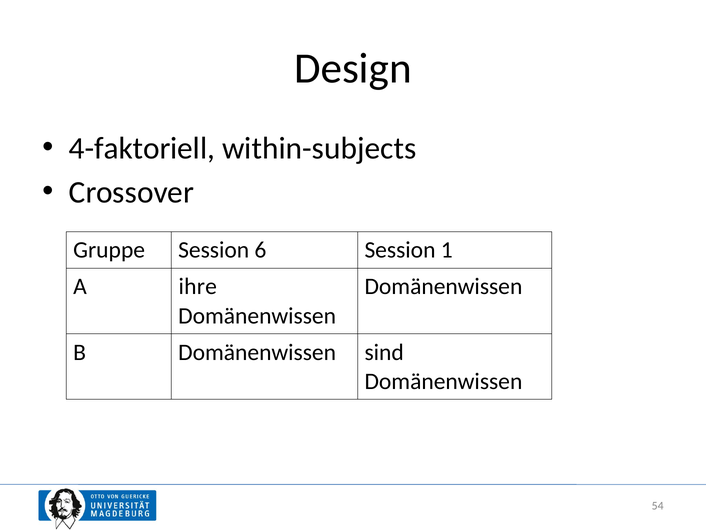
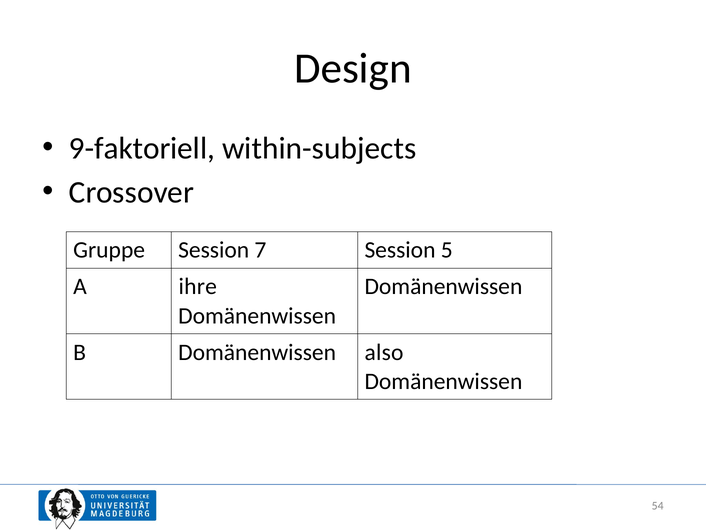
4-faktoriell: 4-faktoriell -> 9-faktoriell
6: 6 -> 7
1: 1 -> 5
sind: sind -> also
